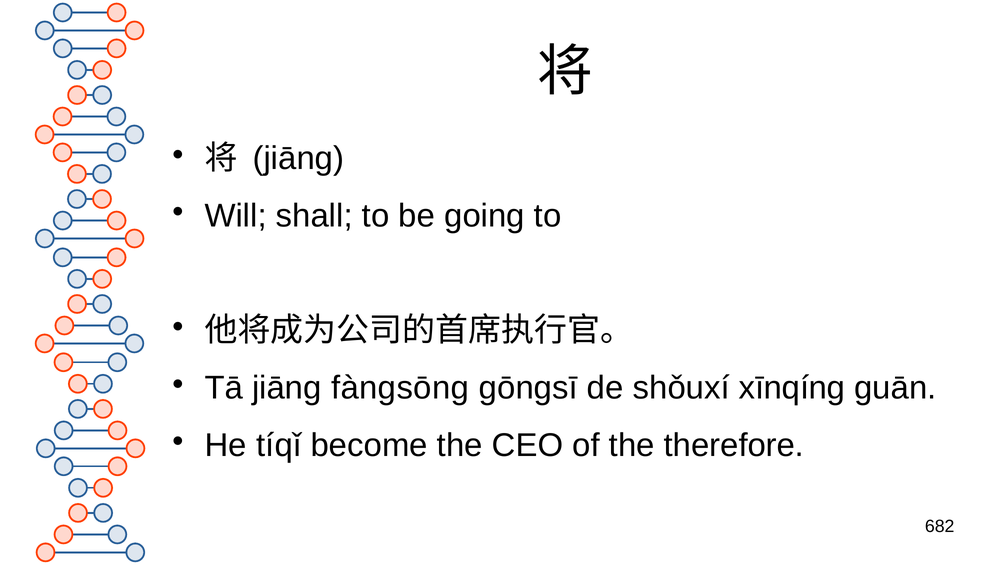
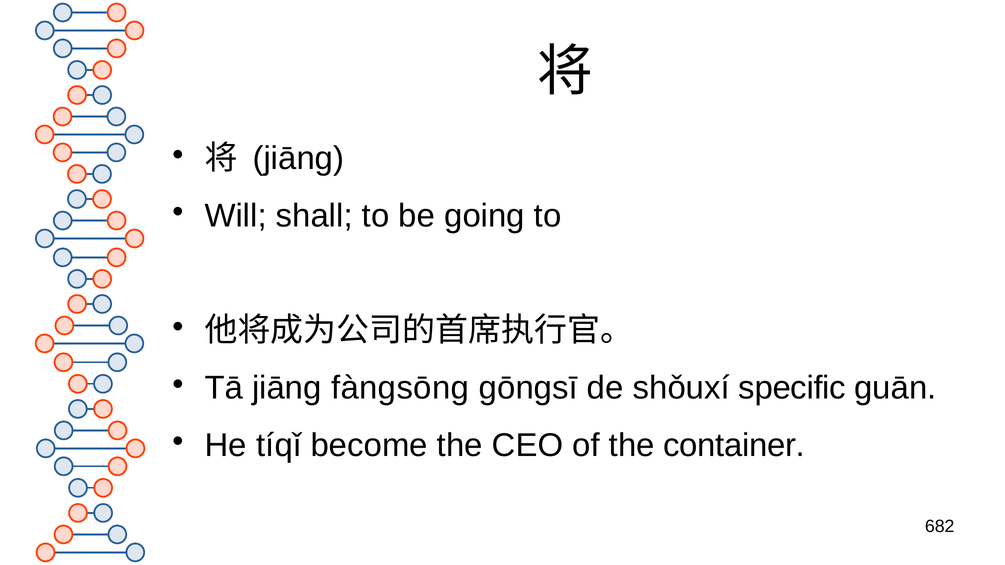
xīnqíng: xīnqíng -> specific
therefore: therefore -> container
